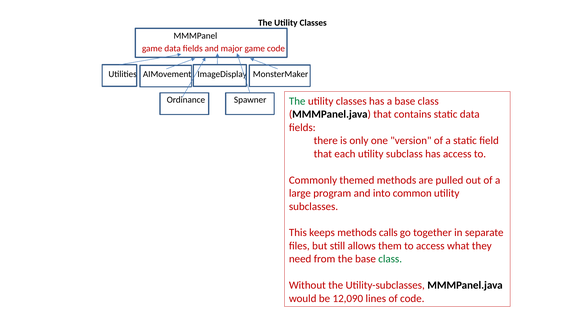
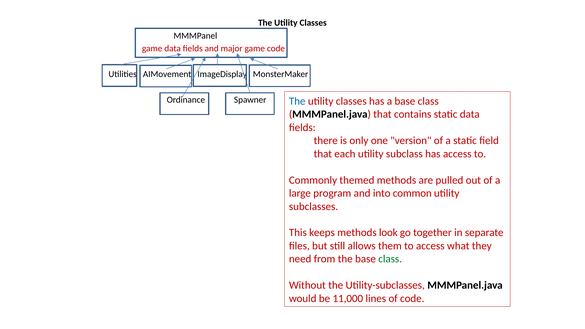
The at (297, 101) colour: green -> blue
calls: calls -> look
12,090: 12,090 -> 11,000
